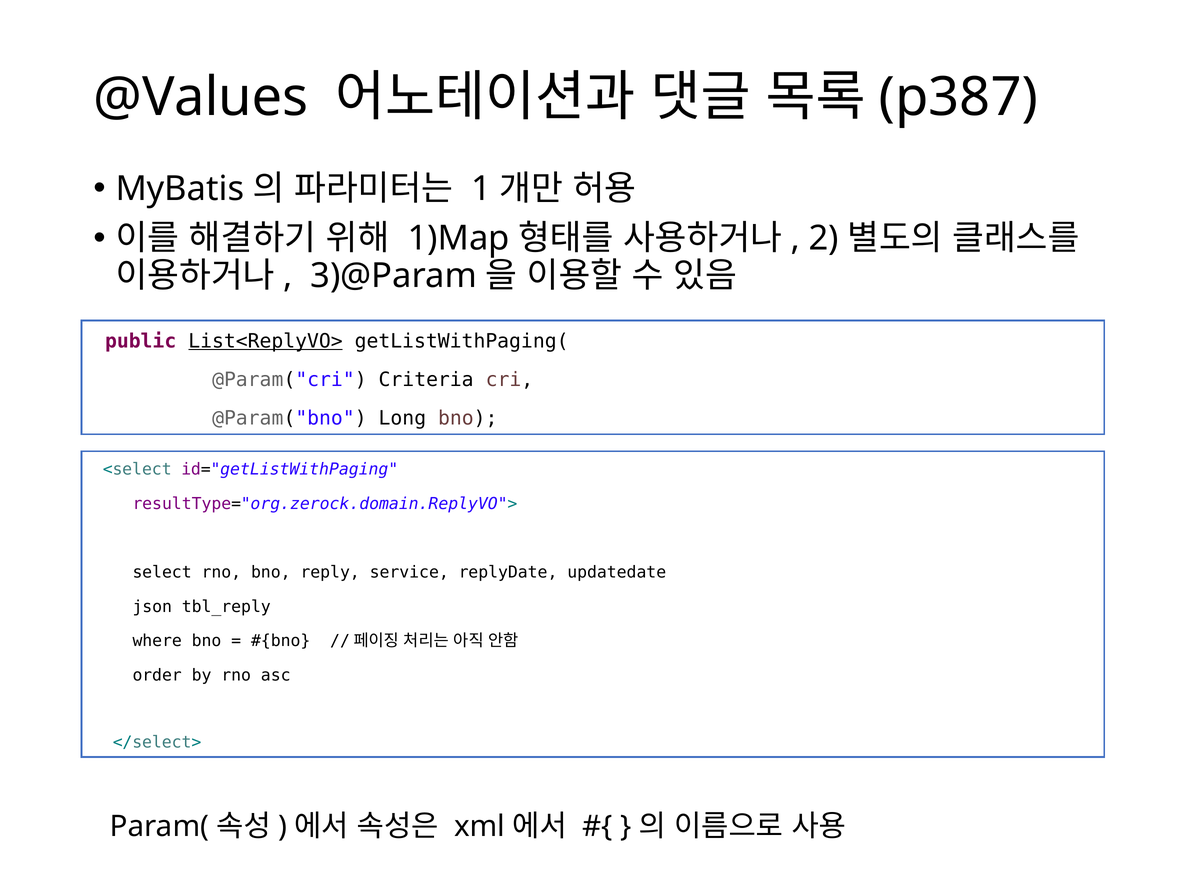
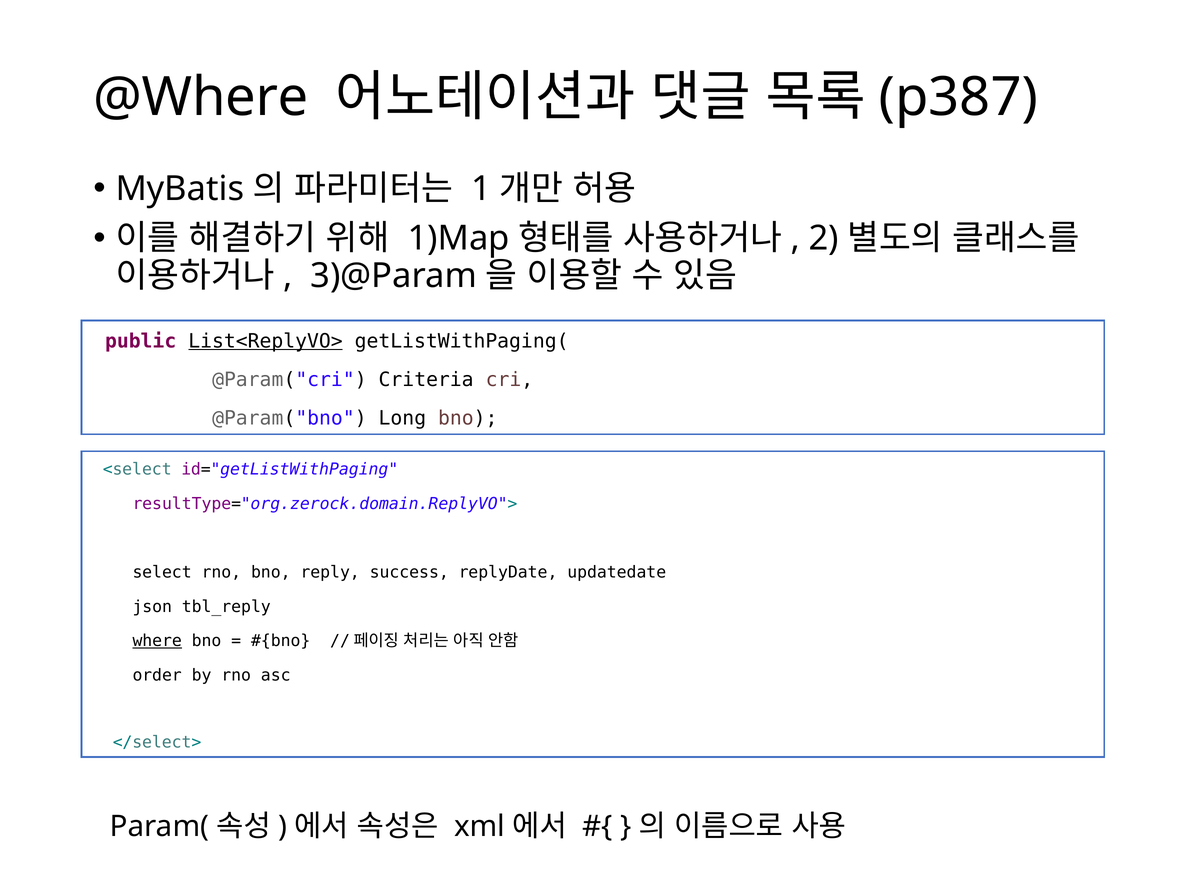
@Values: @Values -> @Where
service: service -> success
where underline: none -> present
